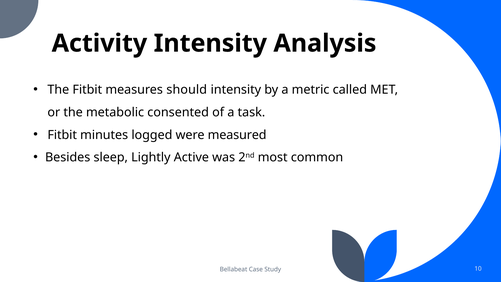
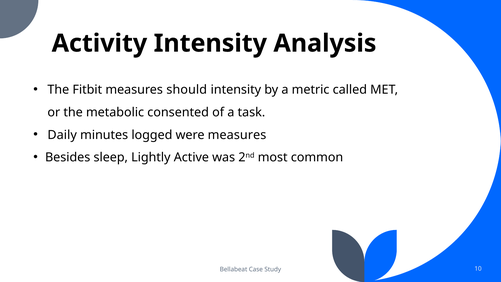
Fitbit at (62, 135): Fitbit -> Daily
were measured: measured -> measures
